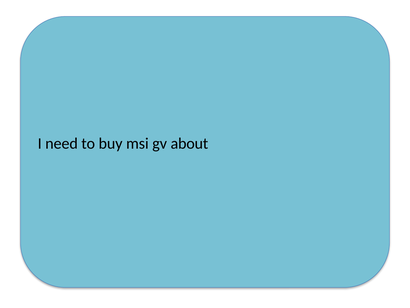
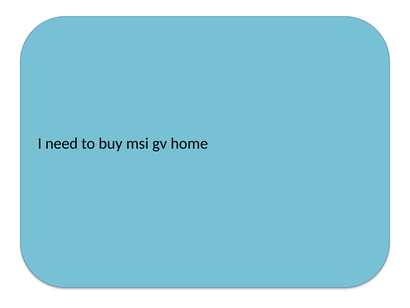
about: about -> home
